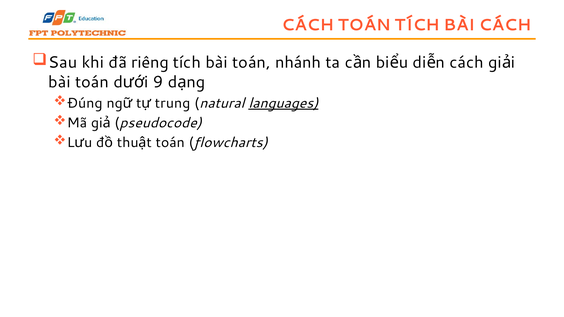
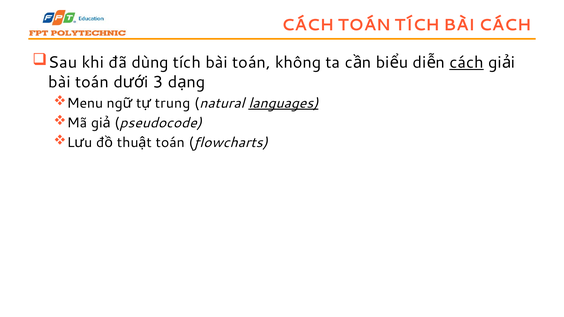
riêng: riêng -> dùng
nhánh: nhánh -> không
cách at (467, 62) underline: none -> present
9: 9 -> 3
Đúng: Đúng -> Menu
